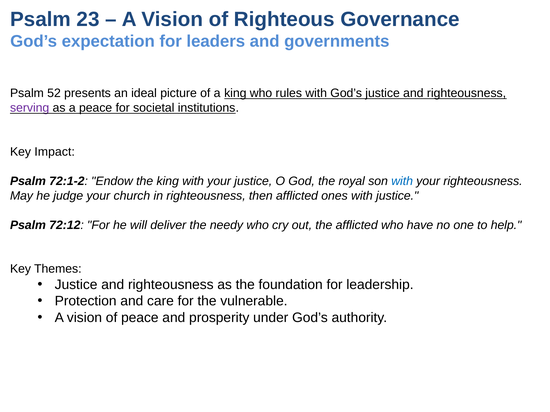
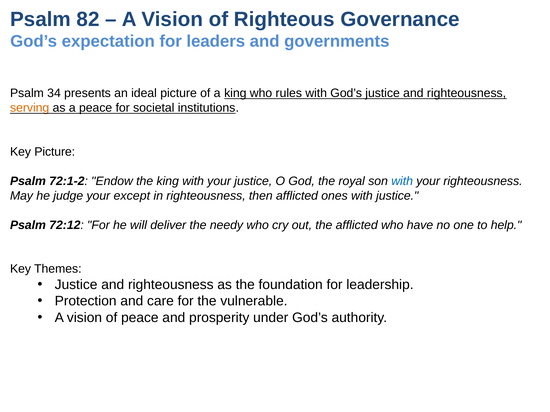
23: 23 -> 82
52: 52 -> 34
serving colour: purple -> orange
Key Impact: Impact -> Picture
church: church -> except
